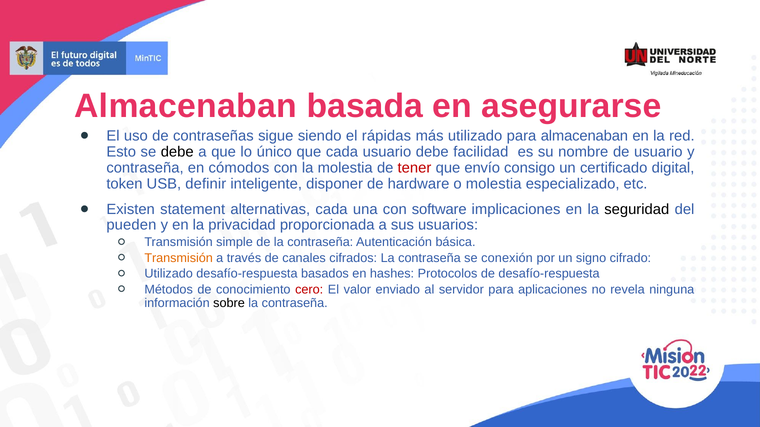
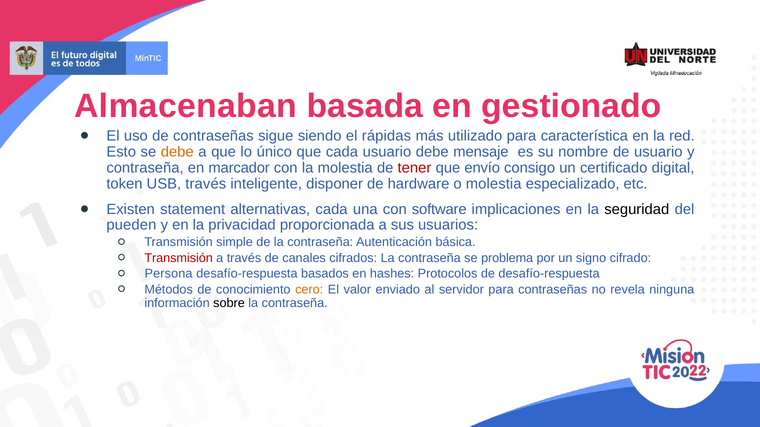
asegurarse: asegurarse -> gestionado
para almacenaban: almacenaban -> característica
debe at (177, 152) colour: black -> orange
facilidad: facilidad -> mensaje
cómodos: cómodos -> marcador
USB definir: definir -> través
Transmisión at (179, 258) colour: orange -> red
conexión: conexión -> problema
Utilizado at (169, 274): Utilizado -> Persona
cero colour: red -> orange
para aplicaciones: aplicaciones -> contraseñas
